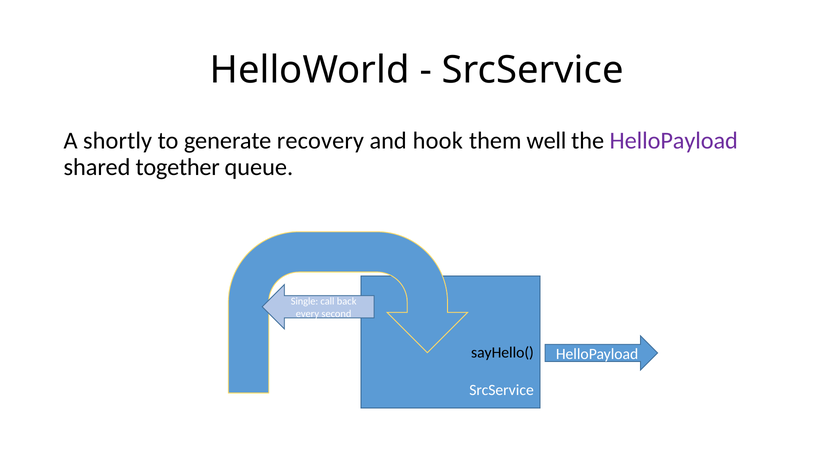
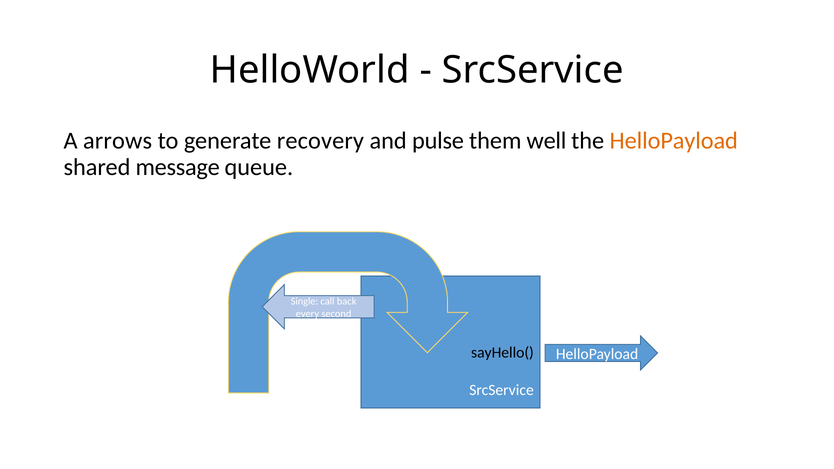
shortly: shortly -> arrows
hook: hook -> pulse
HelloPayload at (674, 141) colour: purple -> orange
together: together -> message
